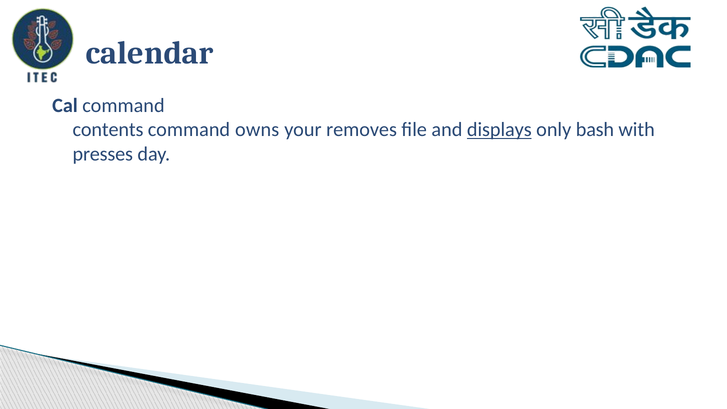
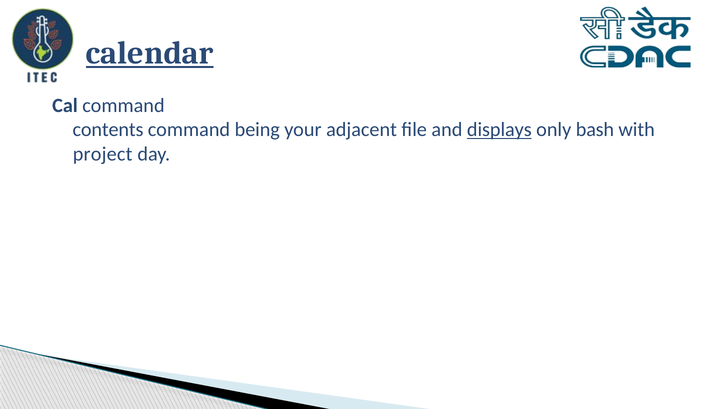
calendar underline: none -> present
owns: owns -> being
removes: removes -> adjacent
presses: presses -> project
